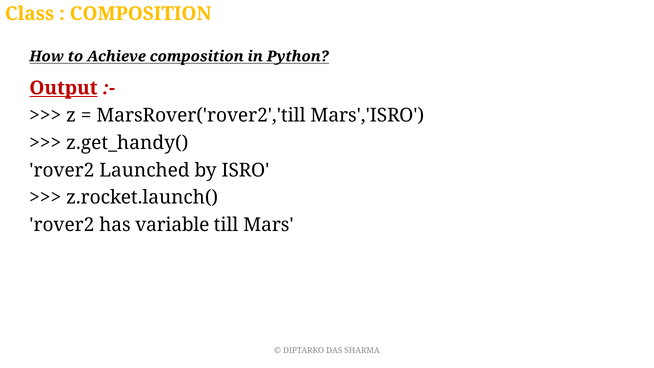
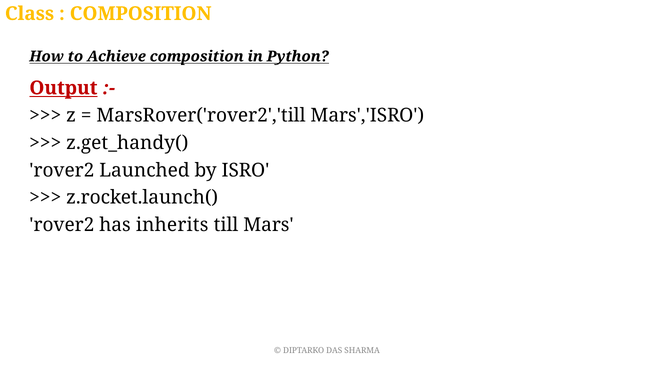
variable: variable -> inherits
